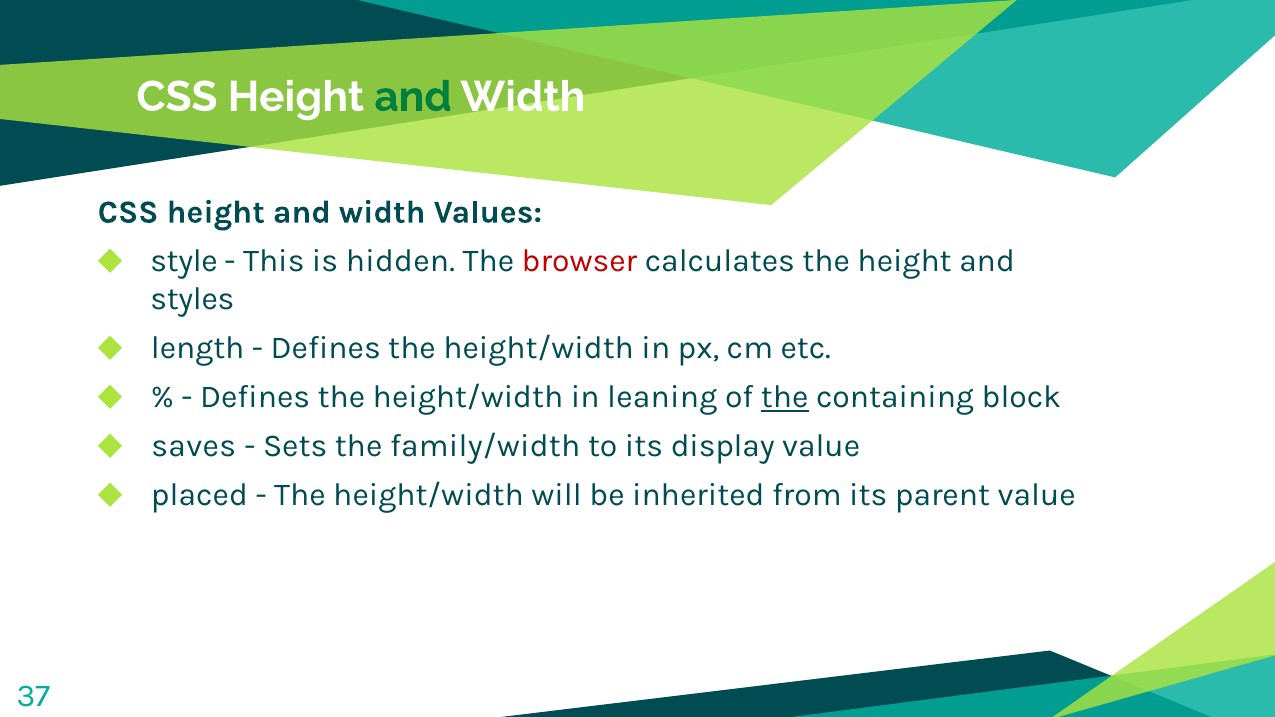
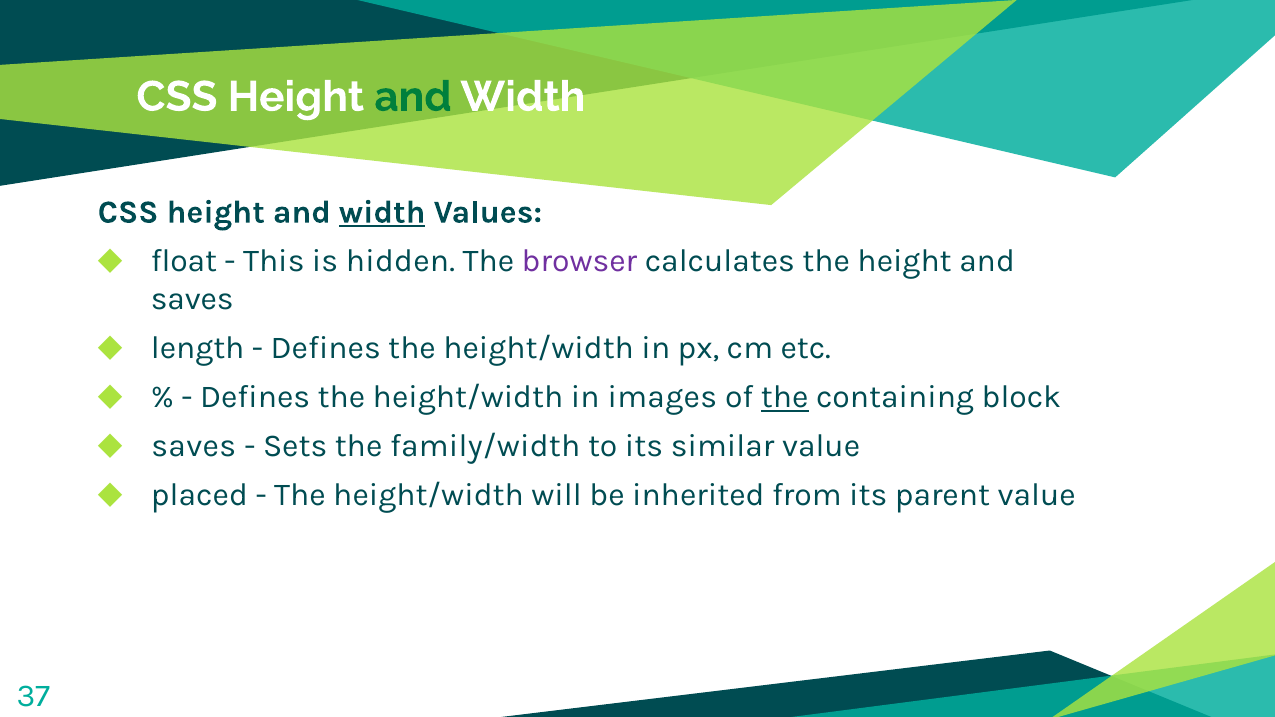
width at (382, 212) underline: none -> present
style: style -> float
browser colour: red -> purple
styles at (192, 299): styles -> saves
leaning: leaning -> images
display: display -> similar
